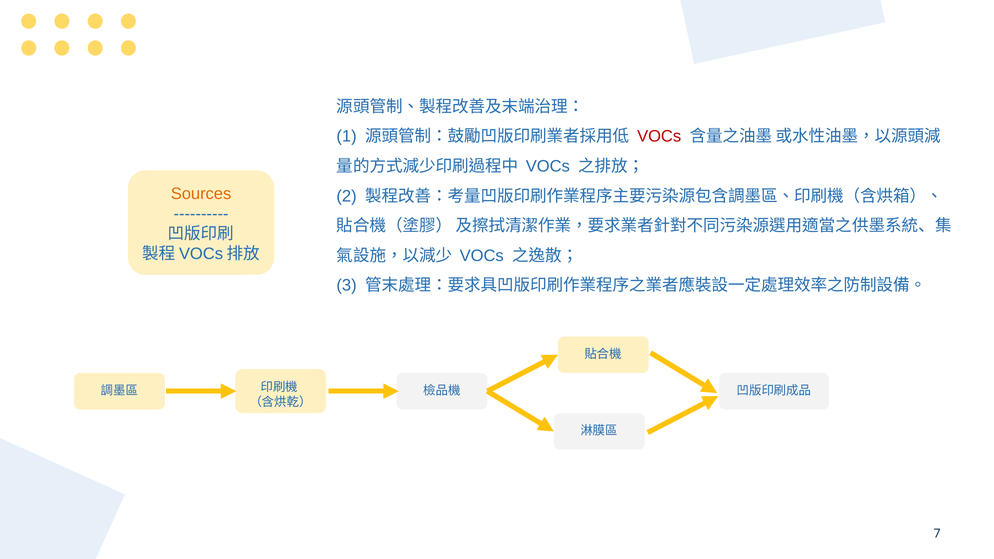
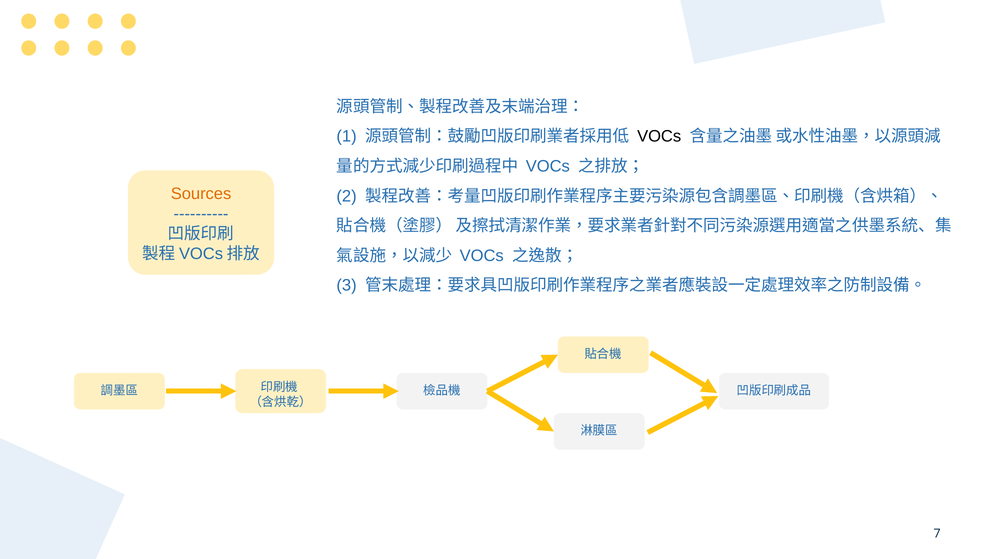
VOCs at (659, 137) colour: red -> black
